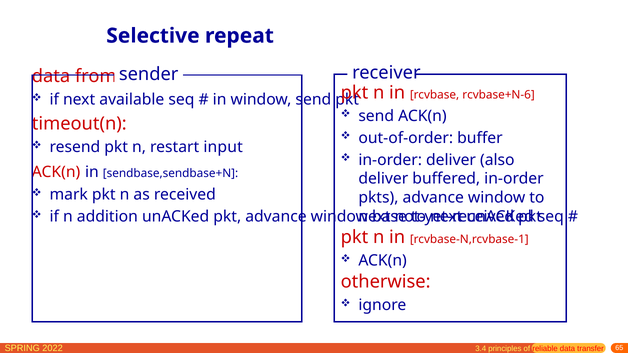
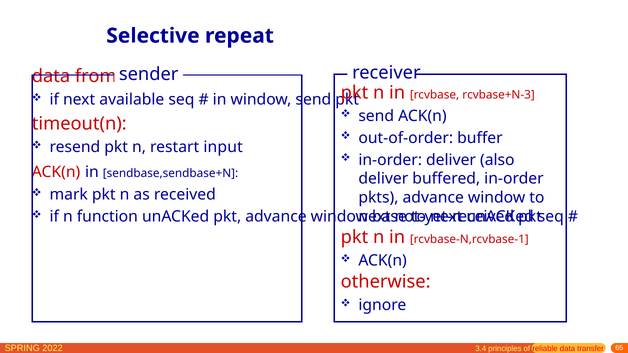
rcvbase+N-6: rcvbase+N-6 -> rcvbase+N-3
addition: addition -> function
